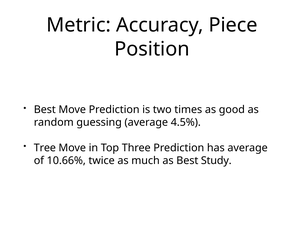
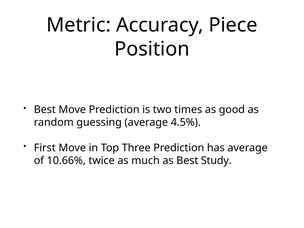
Tree: Tree -> First
